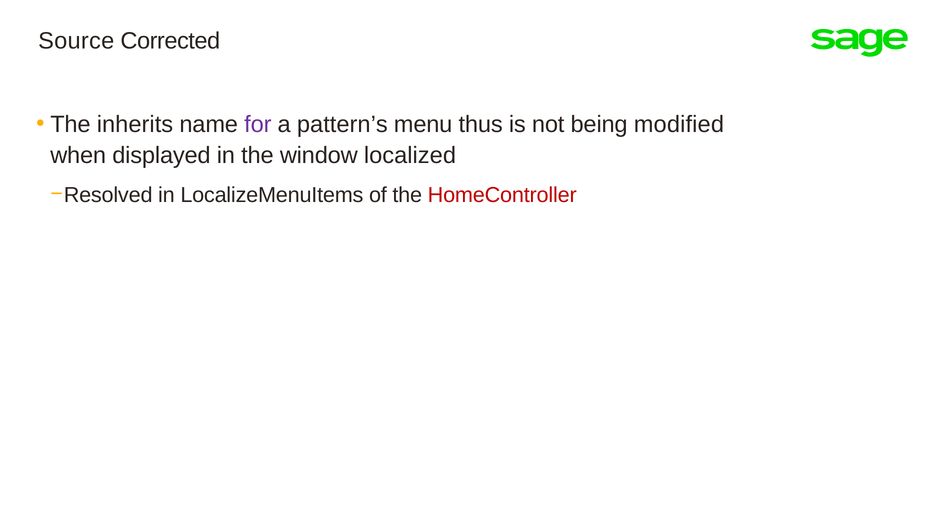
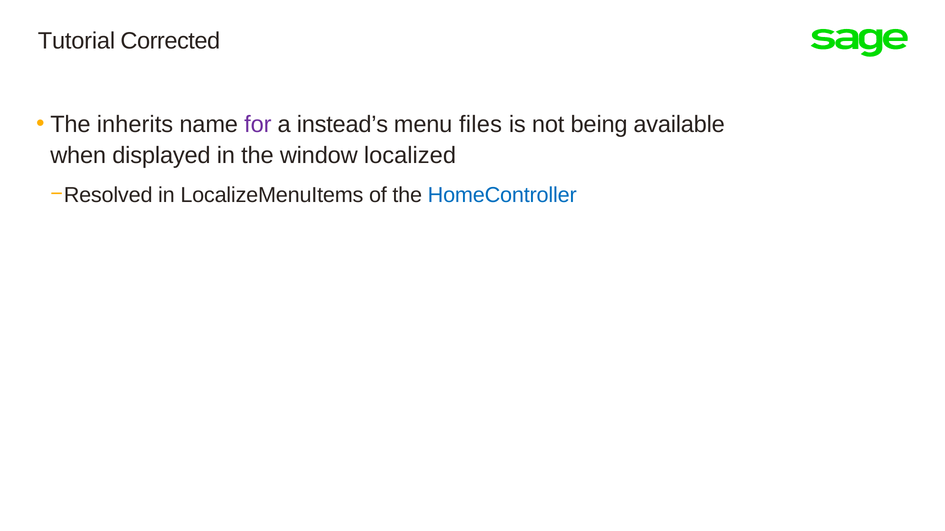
Source: Source -> Tutorial
pattern’s: pattern’s -> instead’s
thus: thus -> files
modified: modified -> available
HomeController colour: red -> blue
